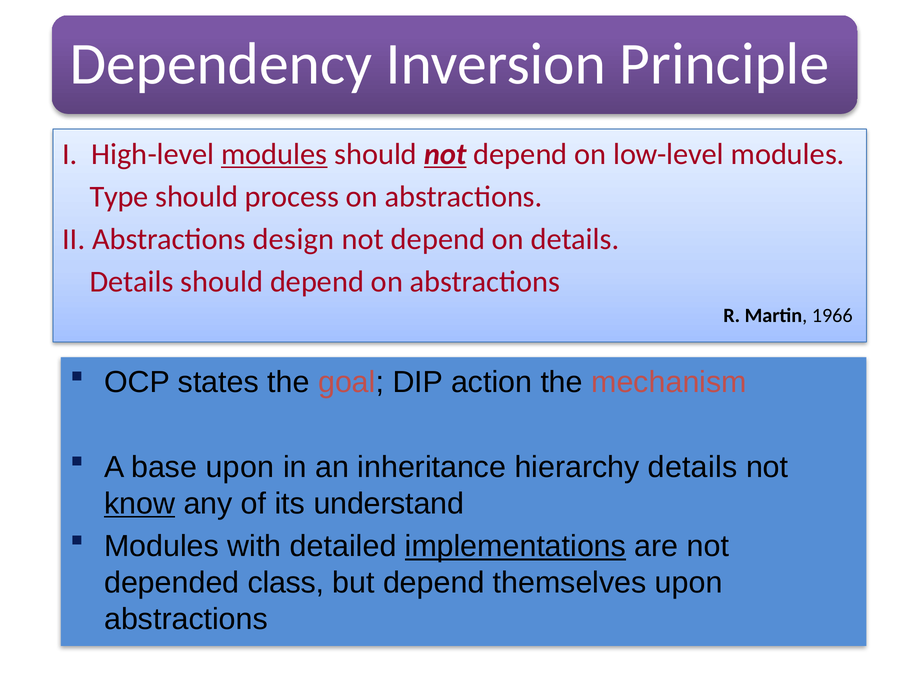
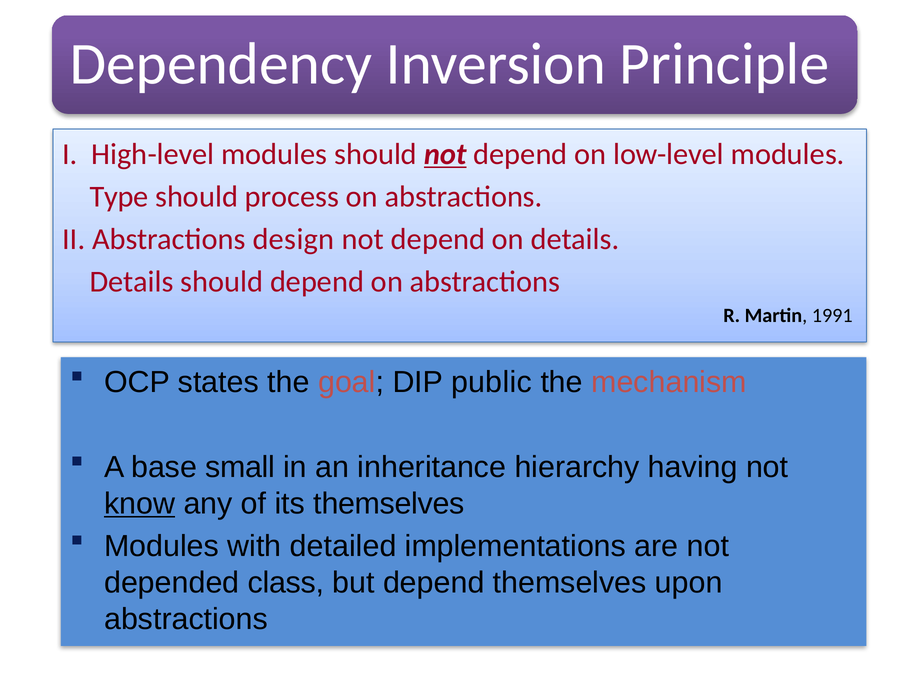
modules at (274, 154) underline: present -> none
1966: 1966 -> 1991
action: action -> public
base upon: upon -> small
hierarchy details: details -> having
its understand: understand -> themselves
implementations underline: present -> none
